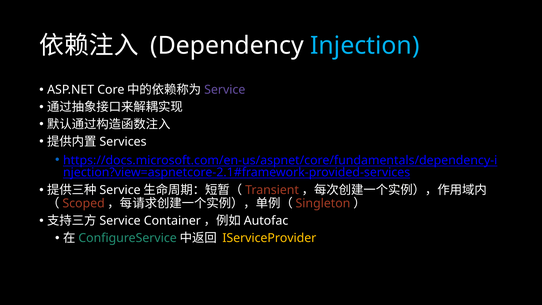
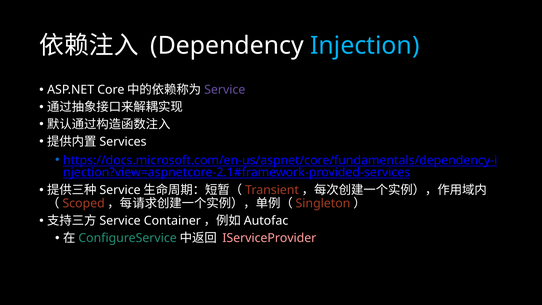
IServiceProvider colour: yellow -> pink
